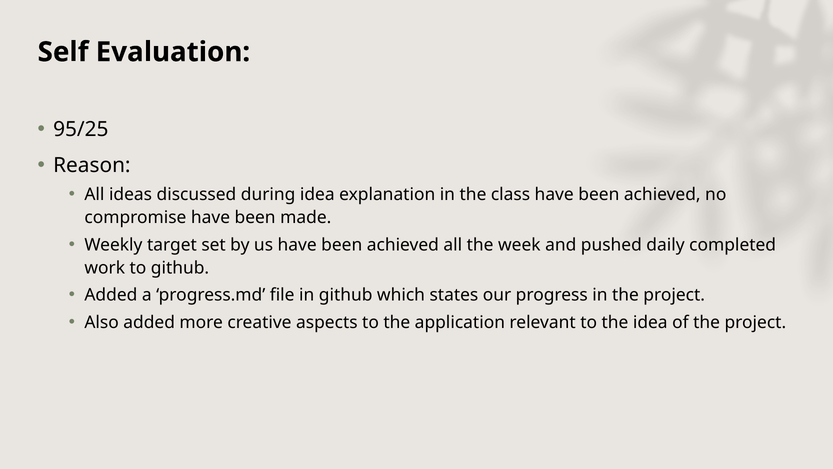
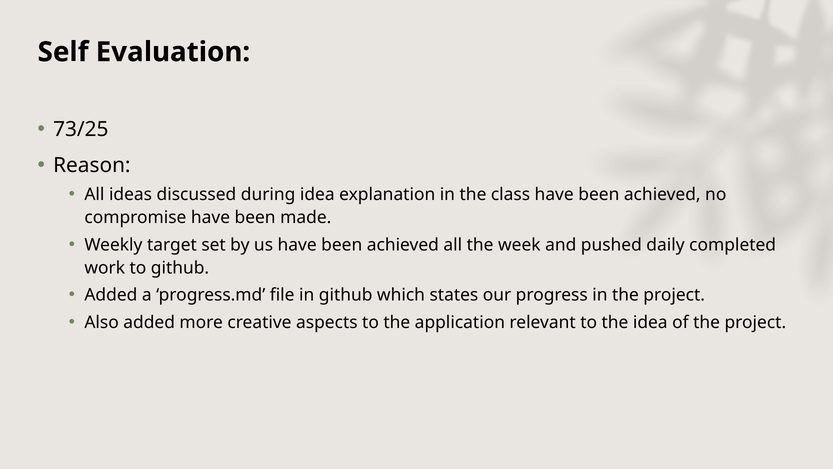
95/25: 95/25 -> 73/25
